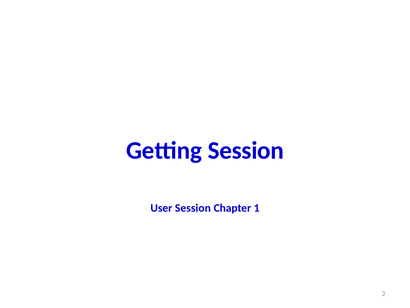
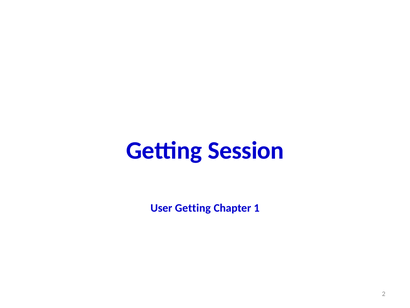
User Session: Session -> Getting
